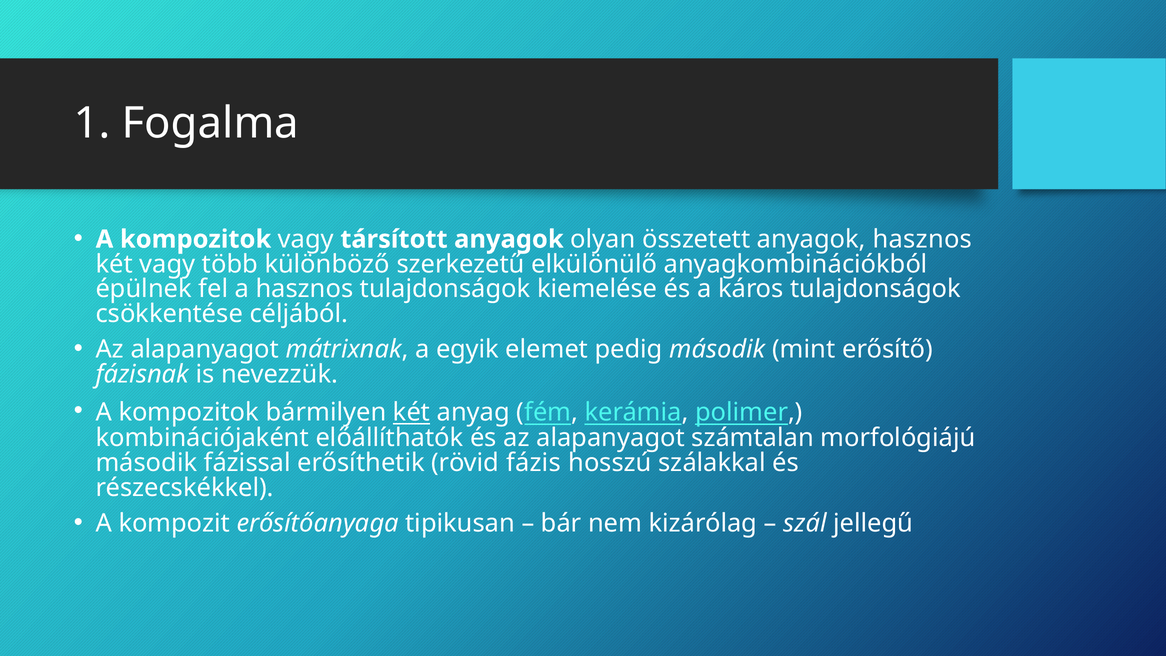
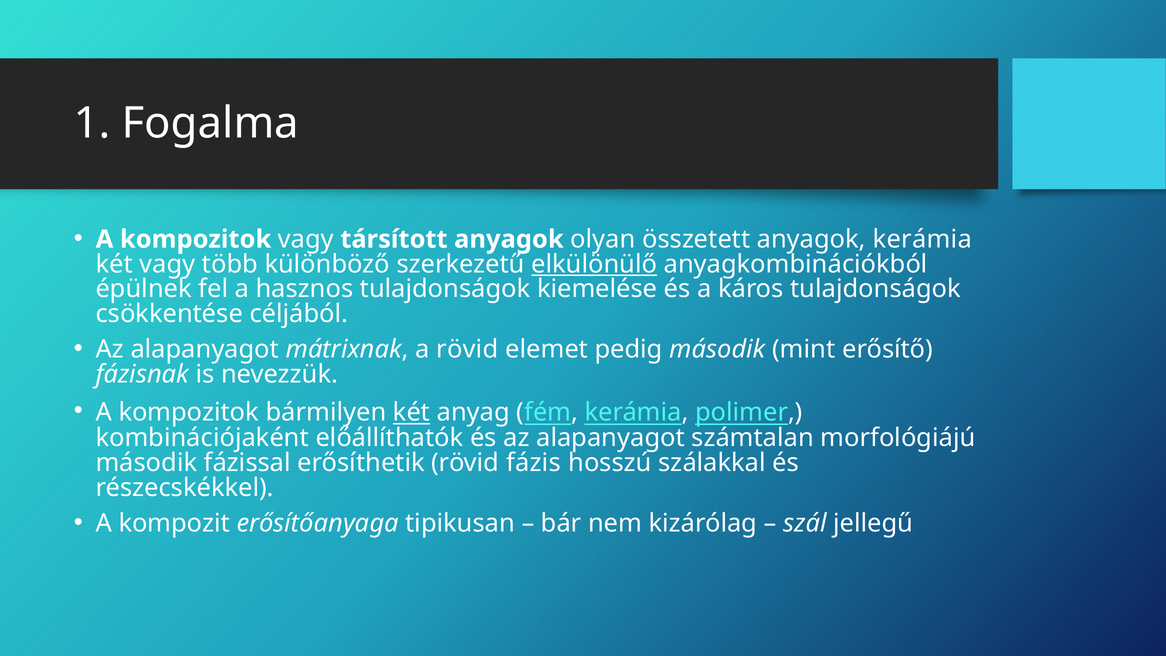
anyagok hasznos: hasznos -> kerámia
elkülönülő underline: none -> present
a egyik: egyik -> rövid
